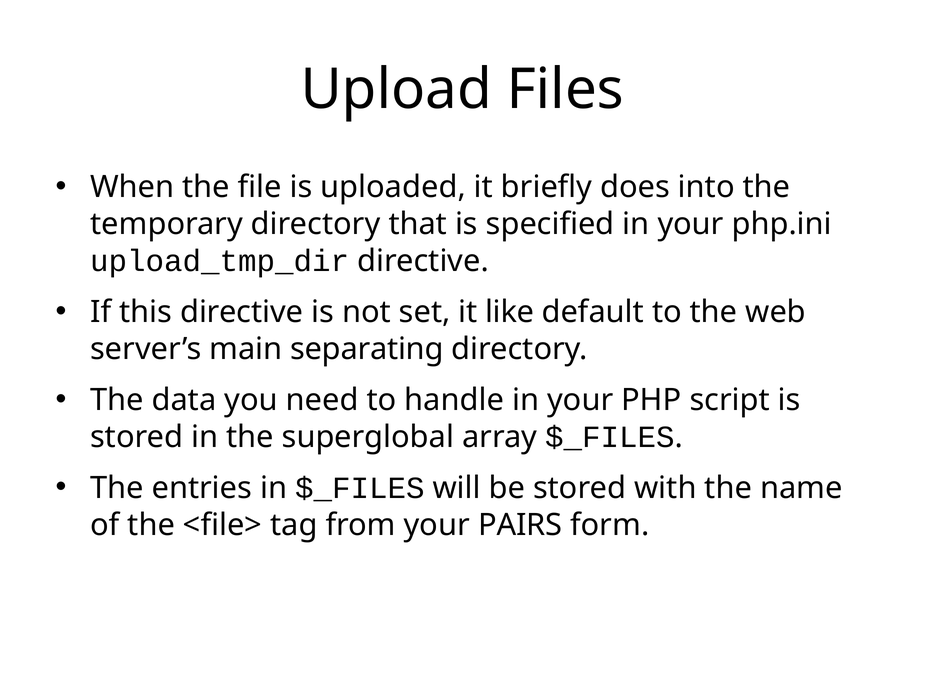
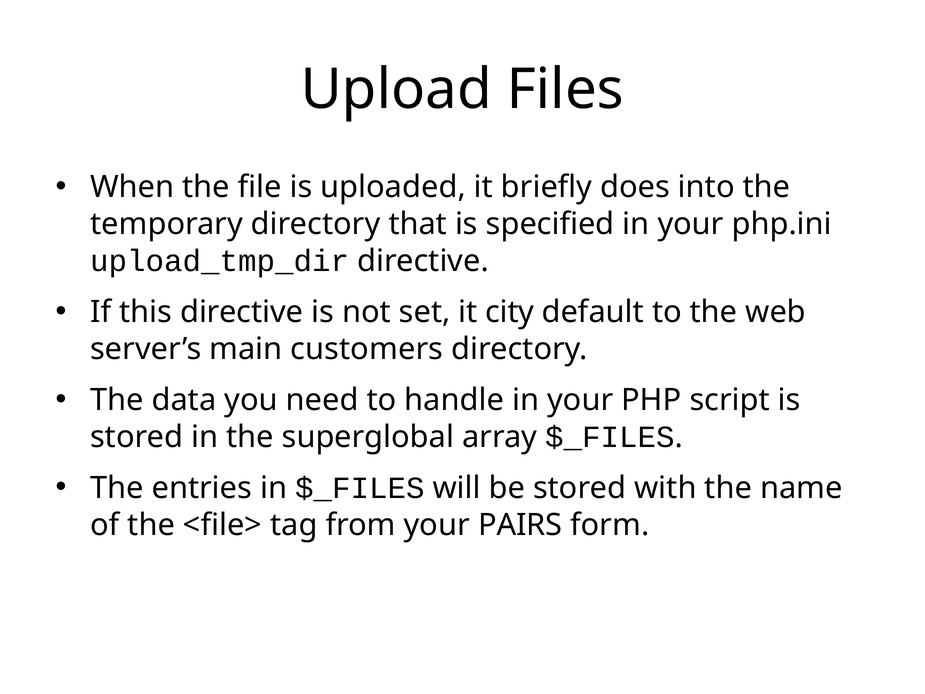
like: like -> city
separating: separating -> customers
